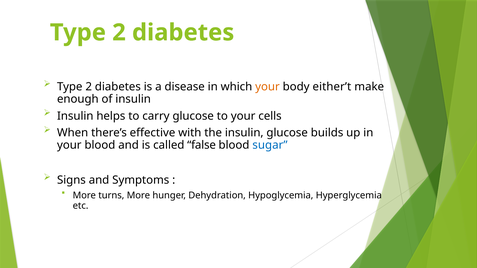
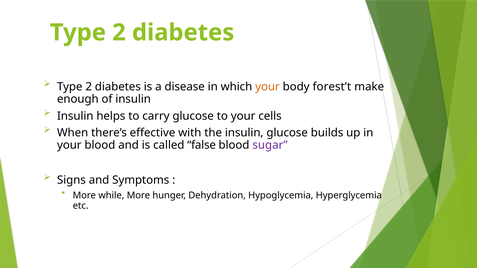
either’t: either’t -> forest’t
sugar colour: blue -> purple
turns: turns -> while
